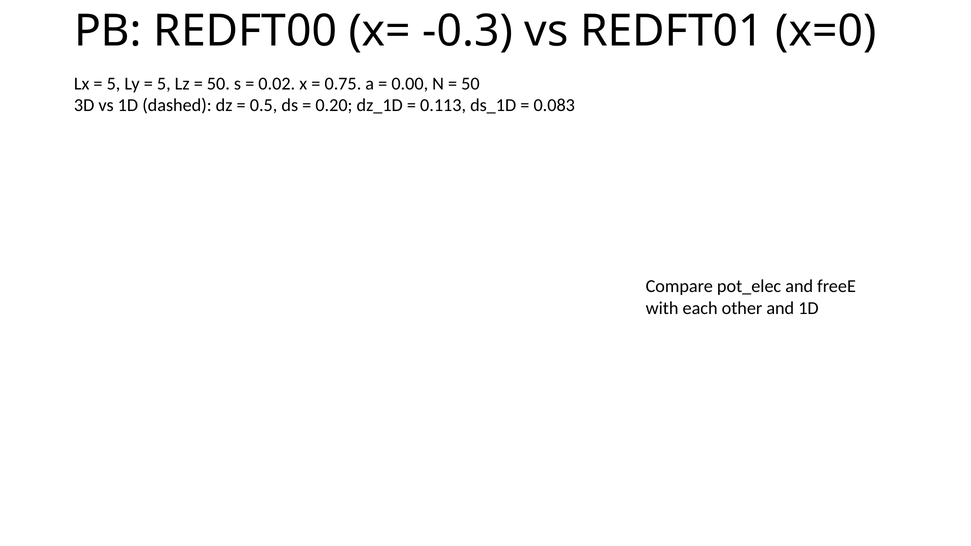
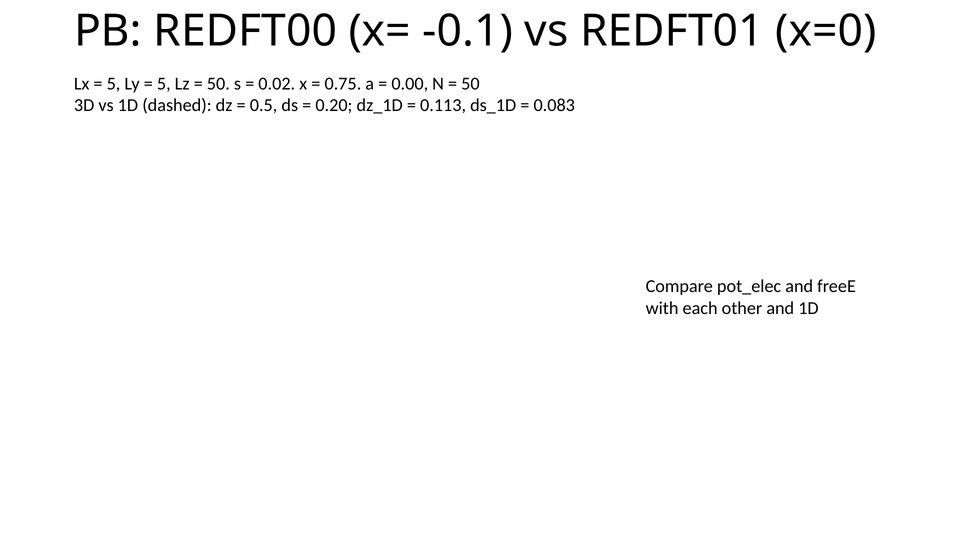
-0.3: -0.3 -> -0.1
